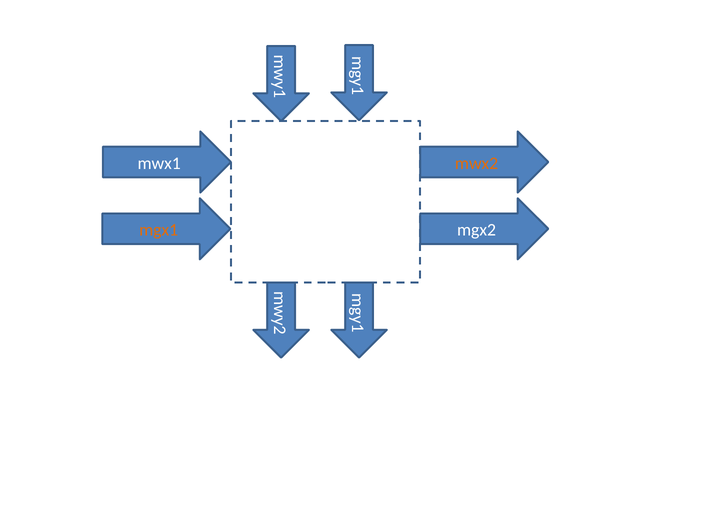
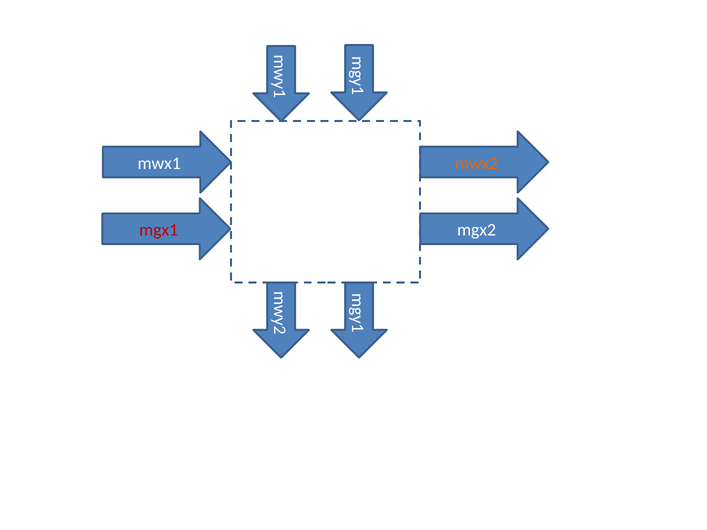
mgx1 colour: orange -> red
